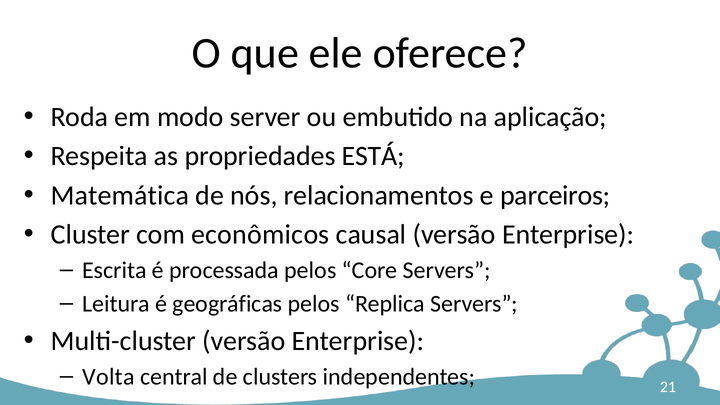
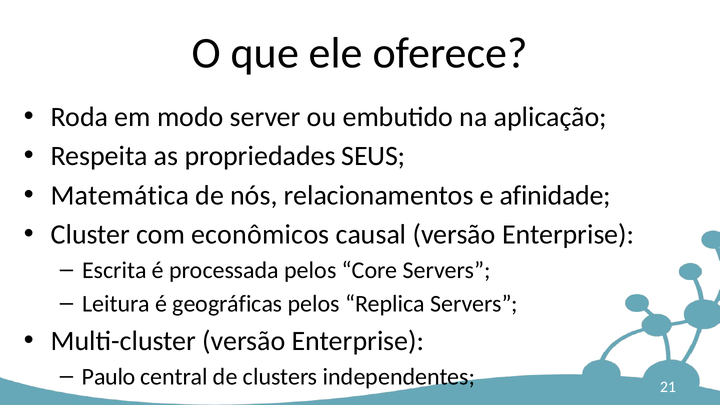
ESTÁ: ESTÁ -> SEUS
parceiros: parceiros -> afinidade
Volta: Volta -> Paulo
